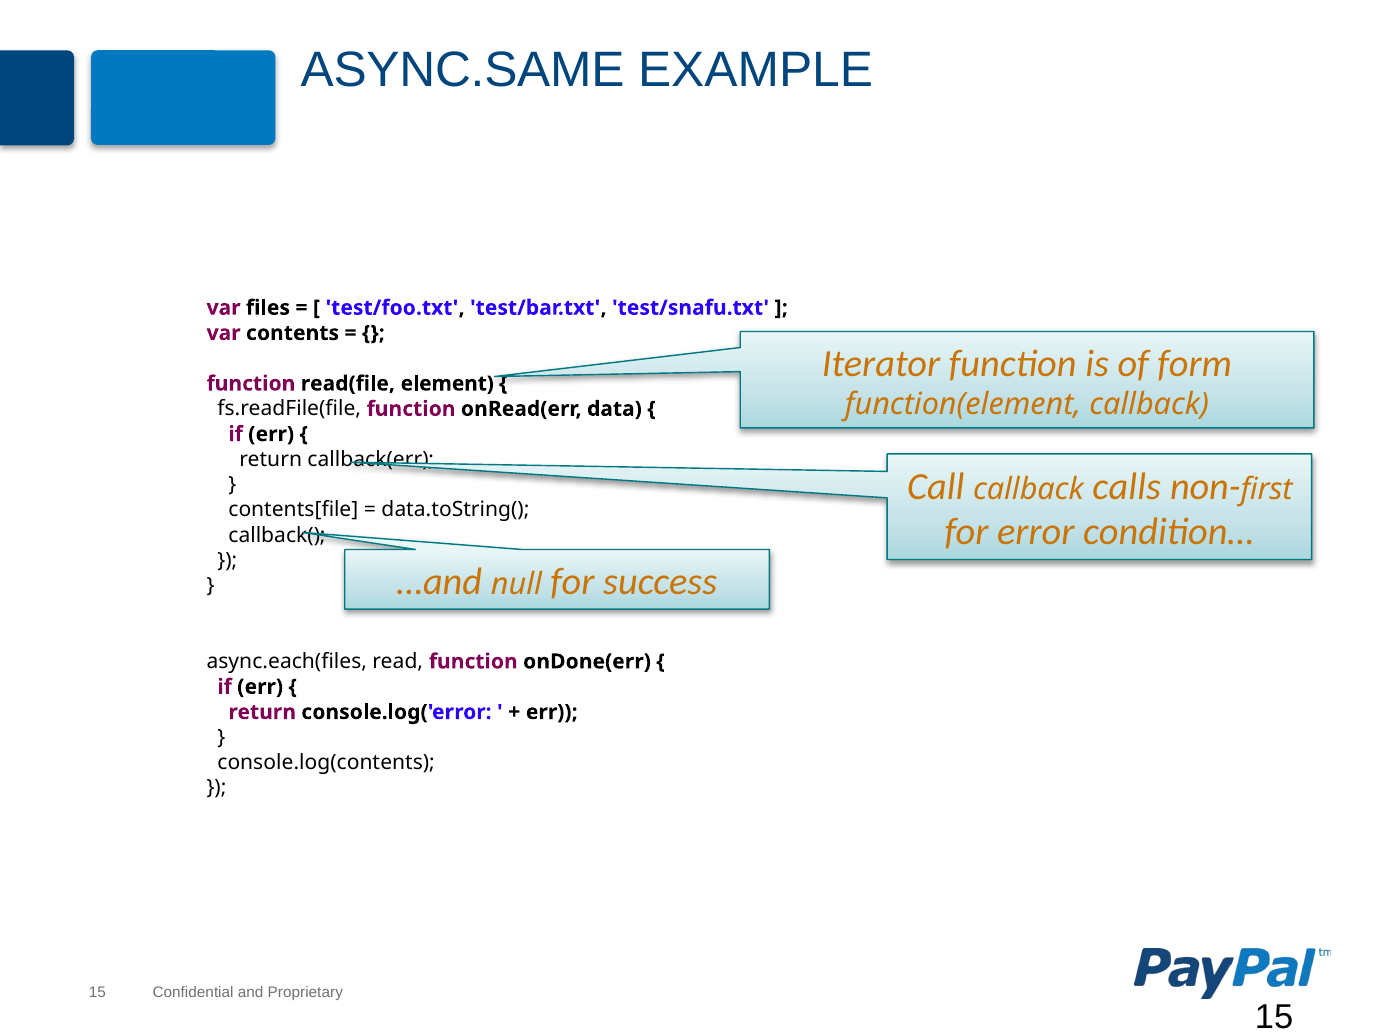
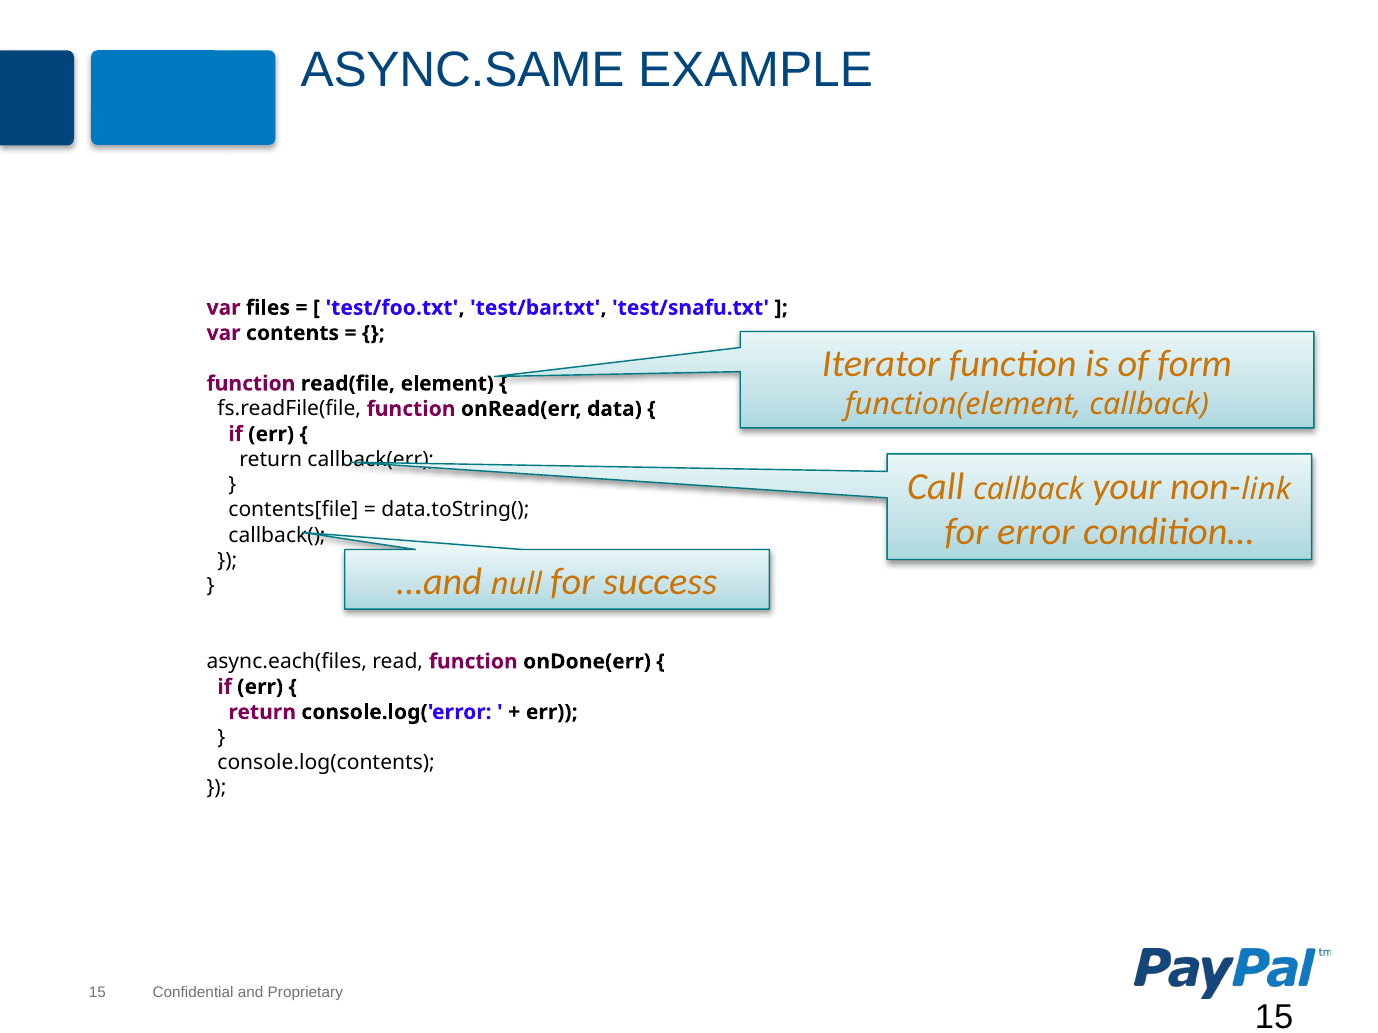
calls: calls -> your
first: first -> link
